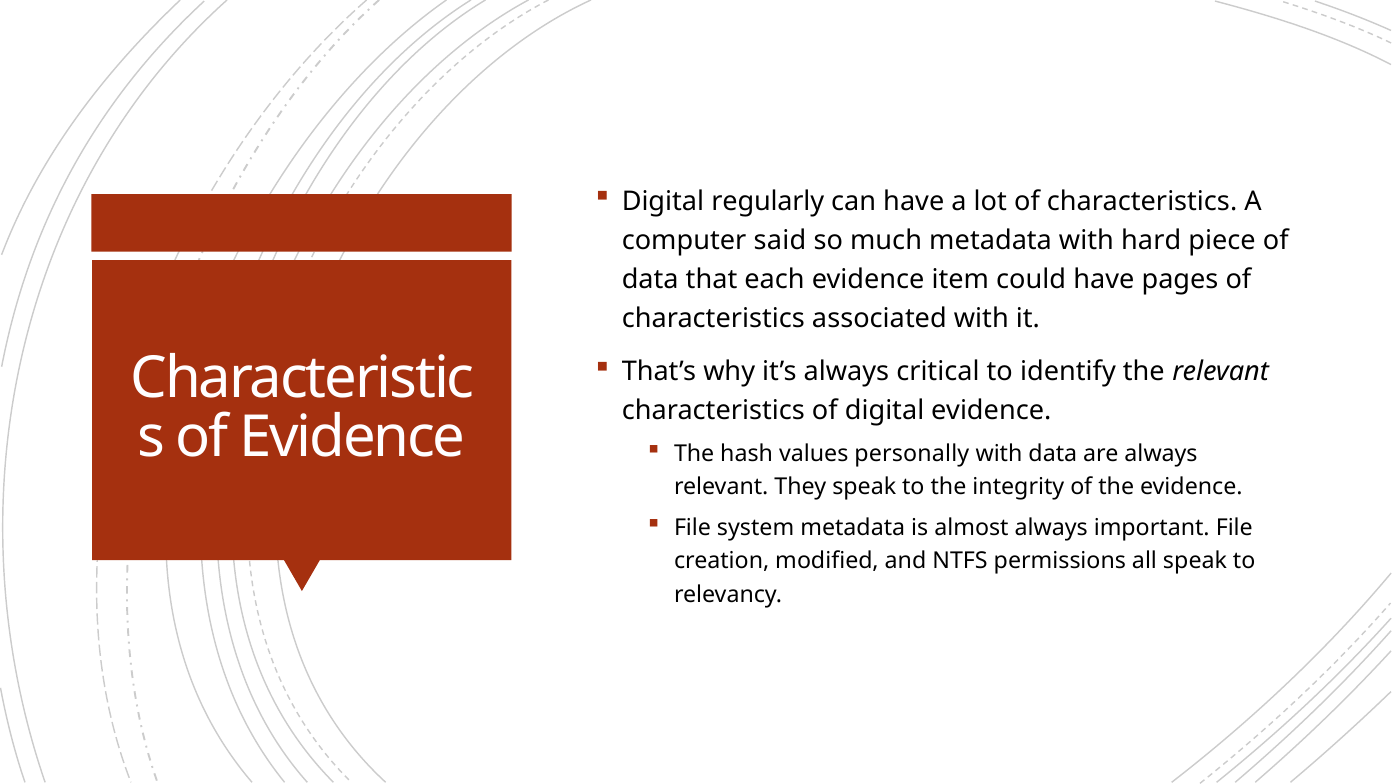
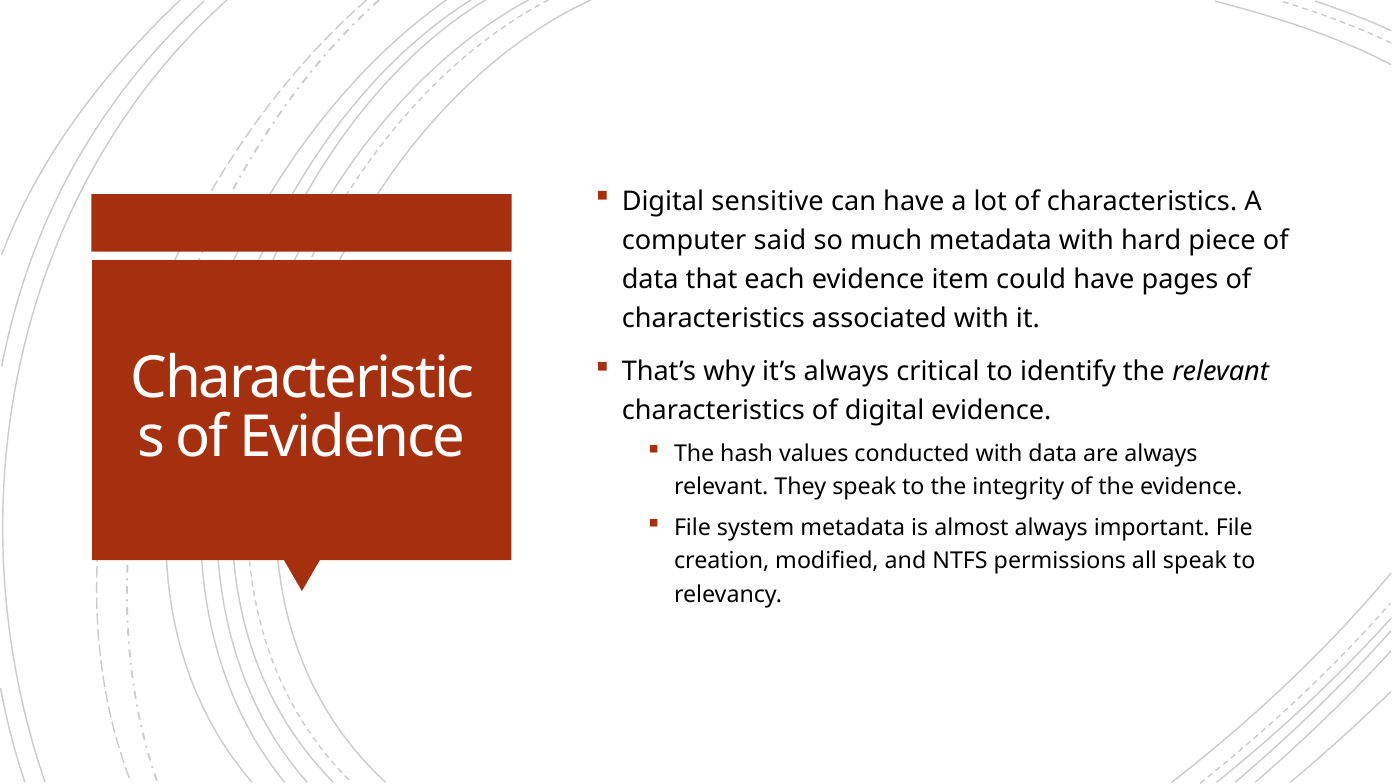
regularly: regularly -> sensitive
personally: personally -> conducted
